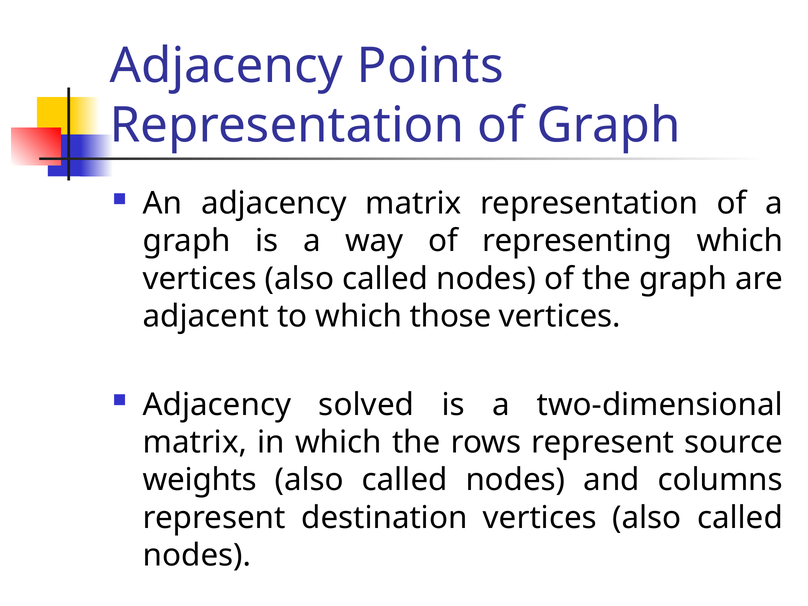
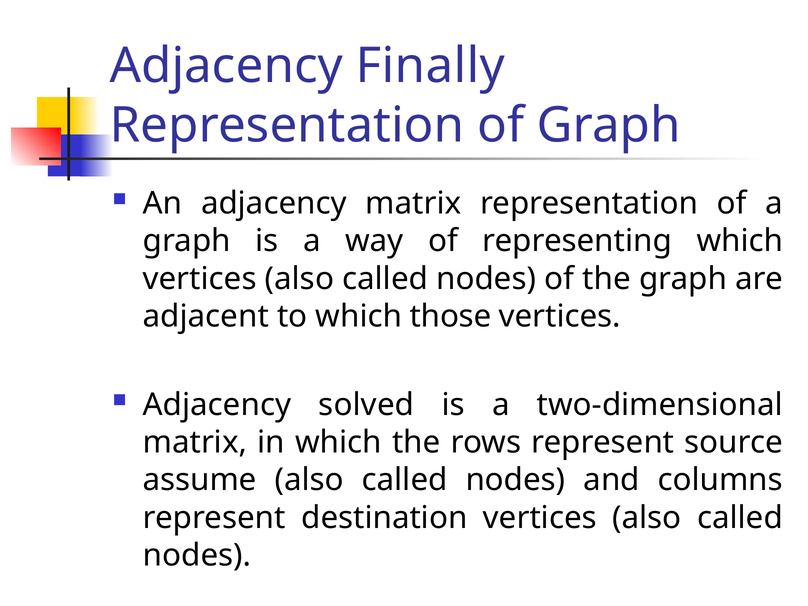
Points: Points -> Finally
weights: weights -> assume
